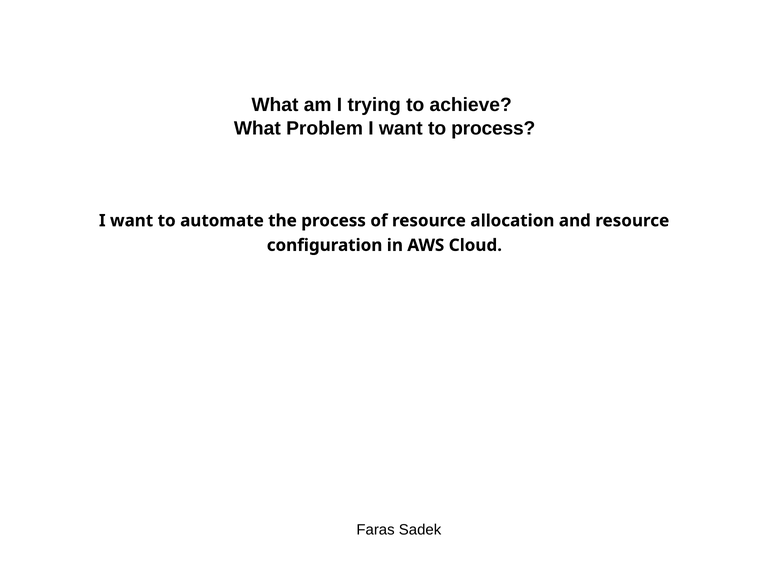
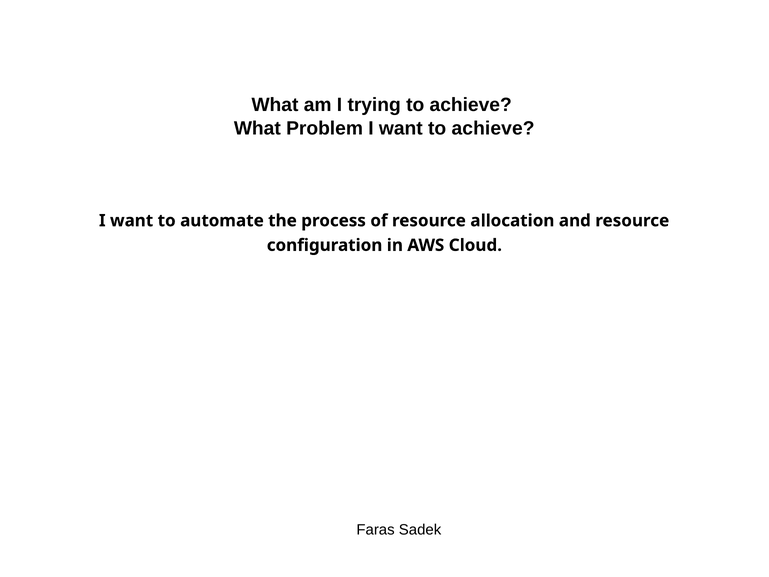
want to process: process -> achieve
